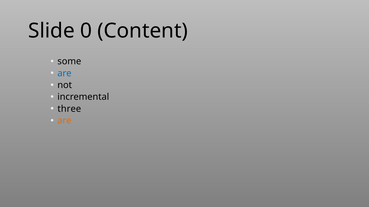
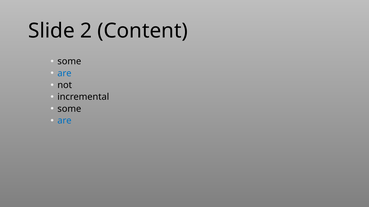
0: 0 -> 2
three at (69, 109): three -> some
are at (64, 121) colour: orange -> blue
